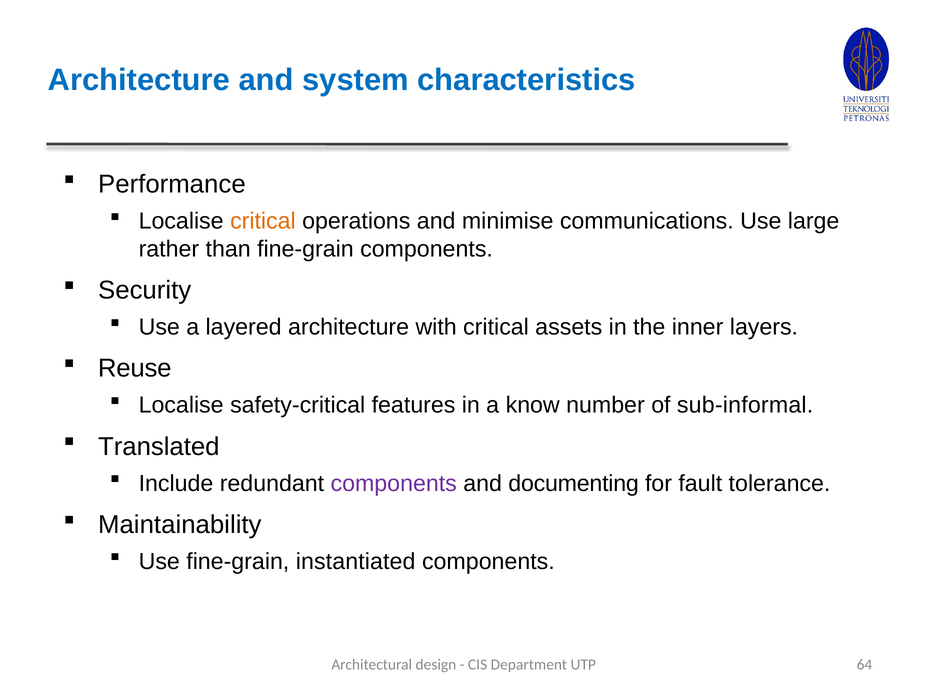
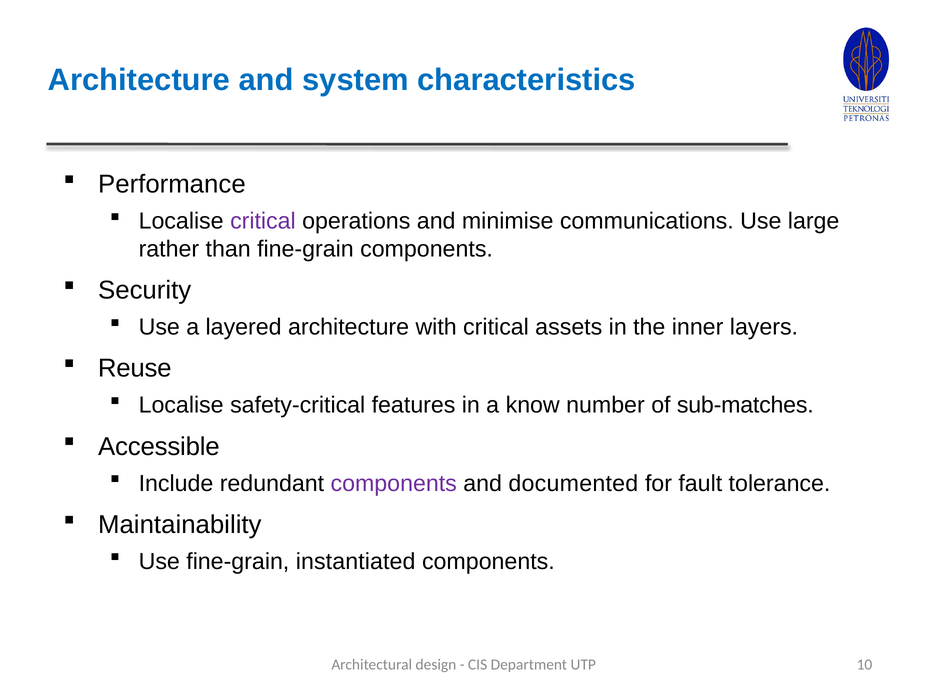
critical at (263, 221) colour: orange -> purple
sub-informal: sub-informal -> sub-matches
Translated: Translated -> Accessible
documenting: documenting -> documented
64: 64 -> 10
